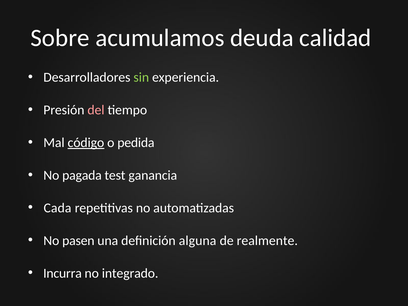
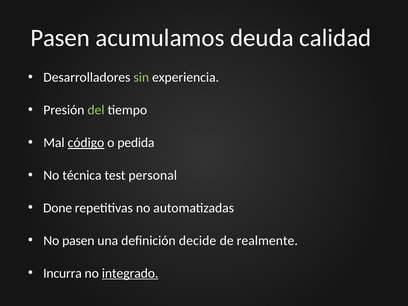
Sobre at (60, 38): Sobre -> Pasen
del colour: pink -> light green
pagada: pagada -> técnica
ganancia: ganancia -> personal
Cada: Cada -> Done
alguna: alguna -> decide
integrado underline: none -> present
